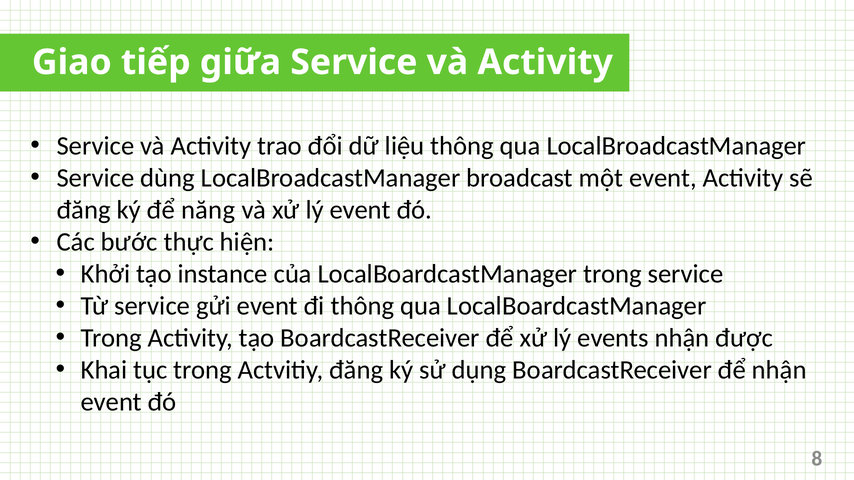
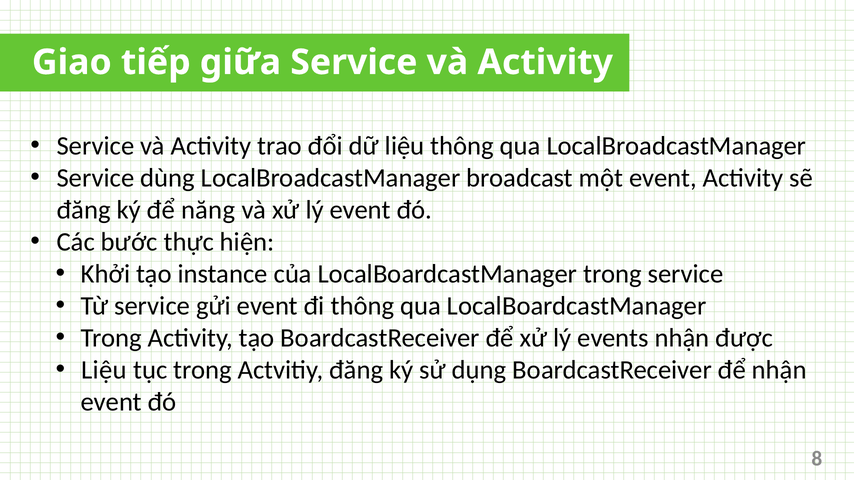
Khai at (104, 370): Khai -> Liệu
